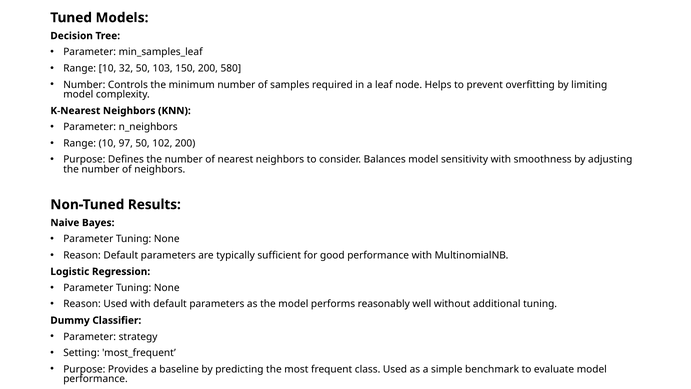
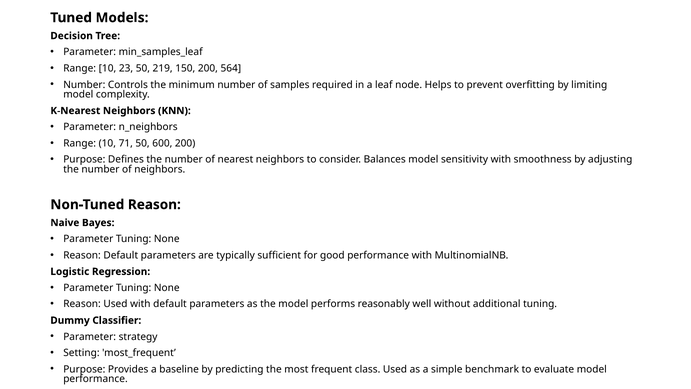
32: 32 -> 23
103: 103 -> 219
580: 580 -> 564
97: 97 -> 71
102: 102 -> 600
Non-Tuned Results: Results -> Reason
